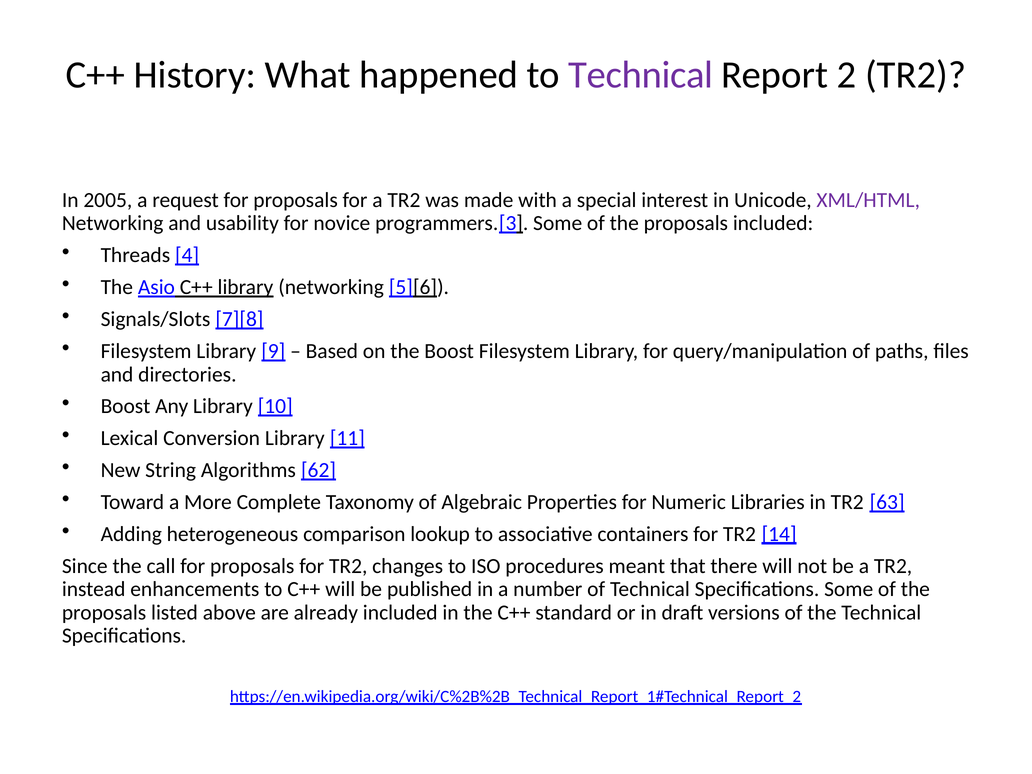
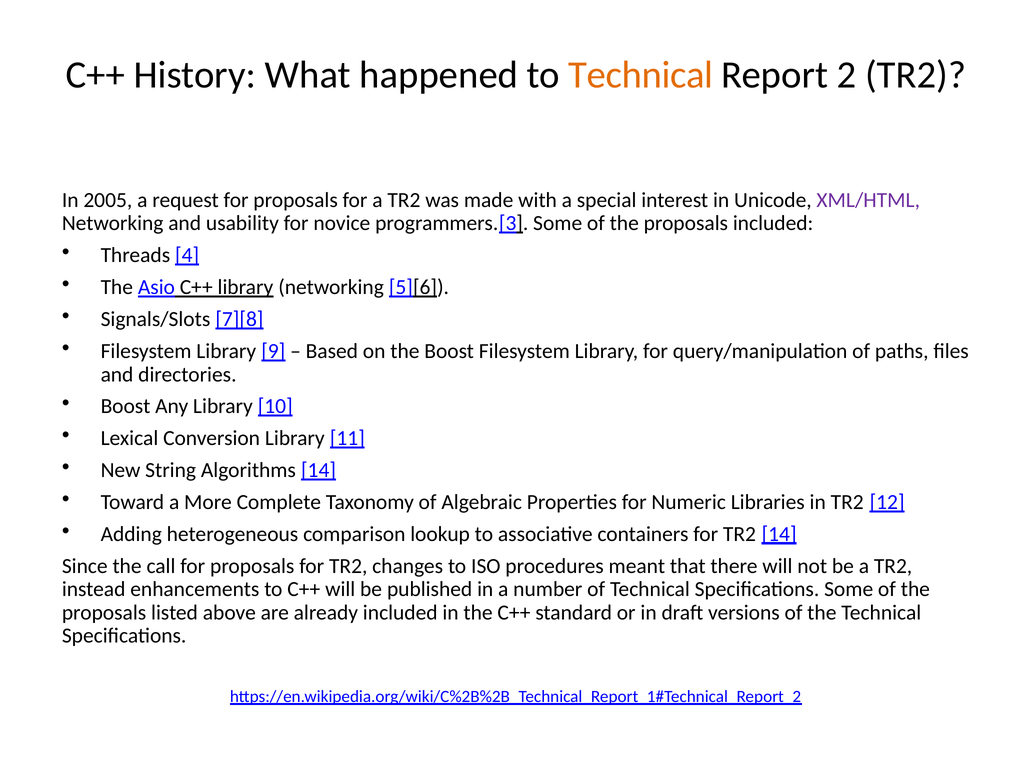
Technical at (641, 75) colour: purple -> orange
Algorithms 62: 62 -> 14
63: 63 -> 12
